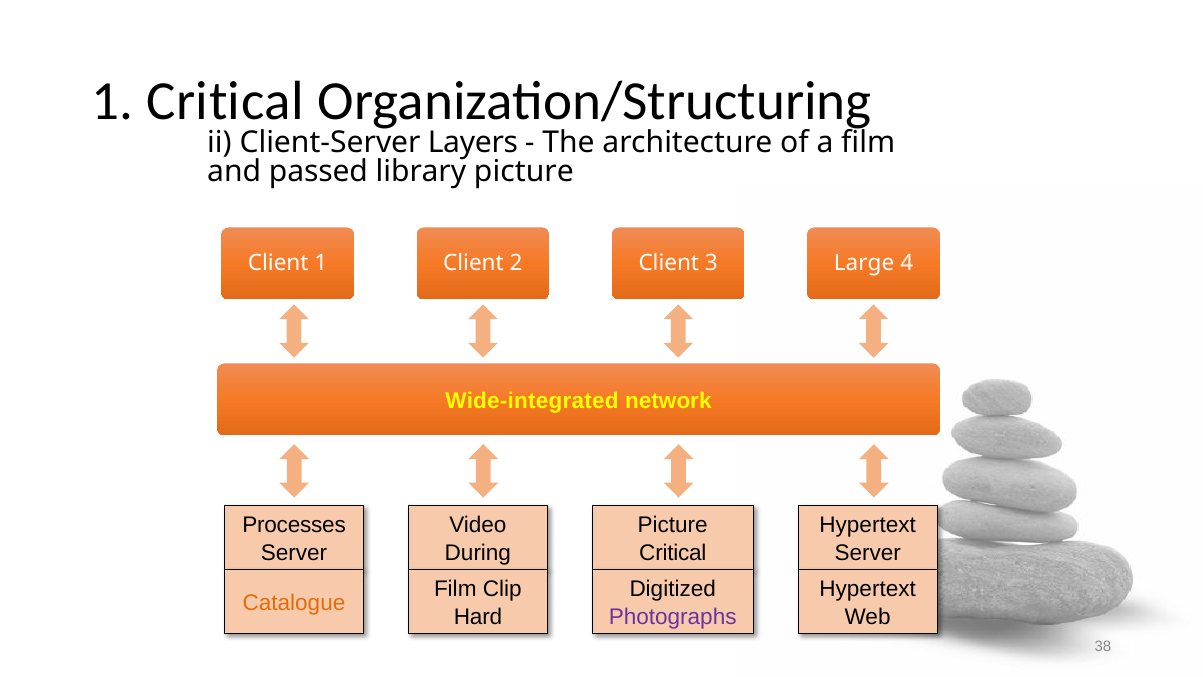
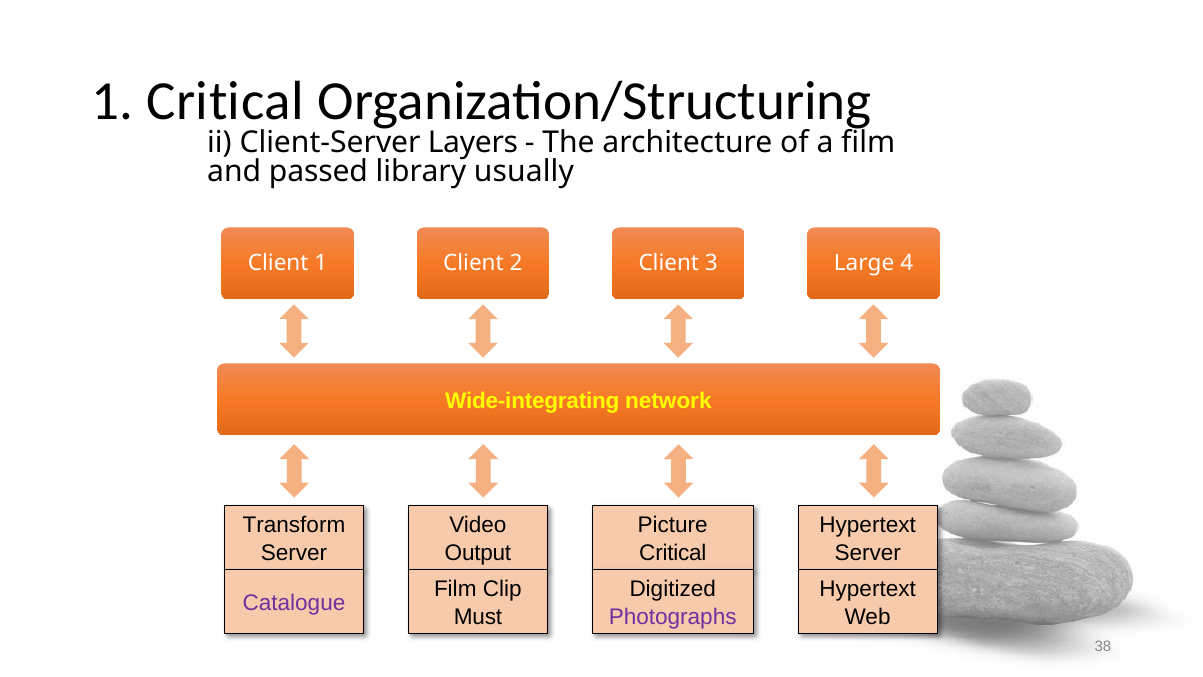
library picture: picture -> usually
Wide-integrated: Wide-integrated -> Wide-integrating
Processes: Processes -> Transform
During: During -> Output
Catalogue colour: orange -> purple
Hard: Hard -> Must
